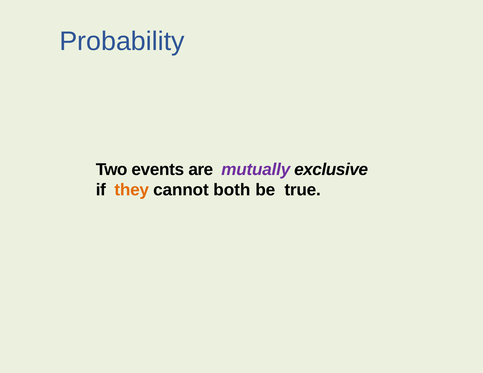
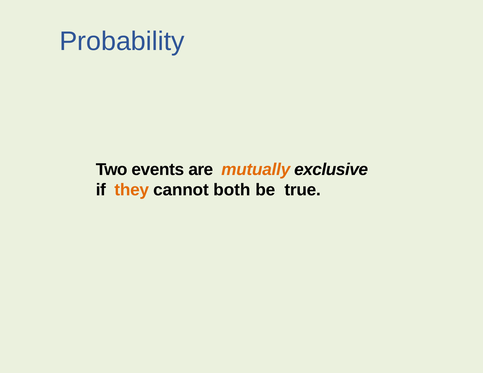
mutually colour: purple -> orange
